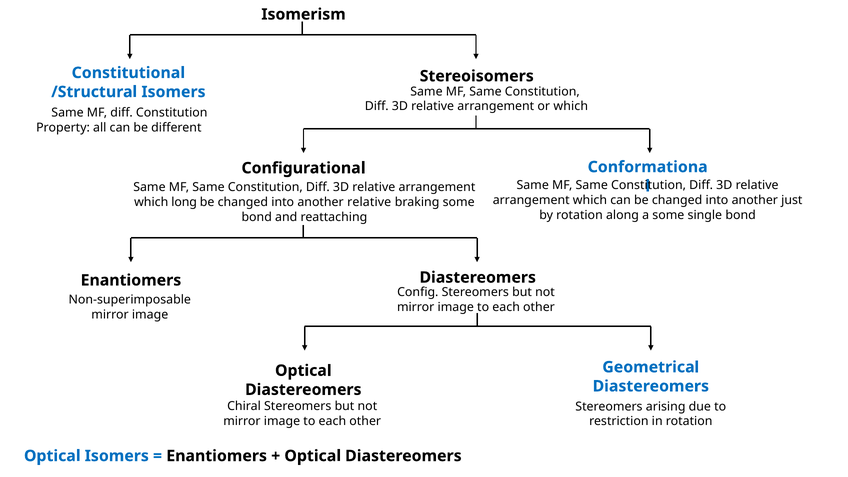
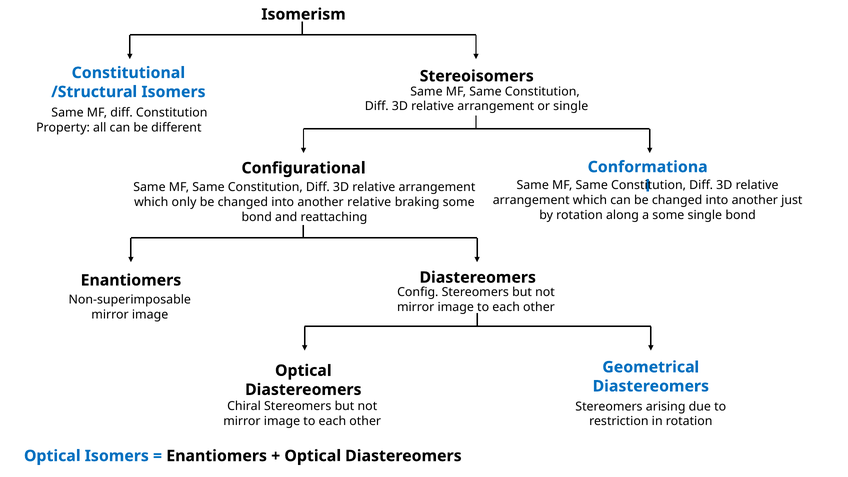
or which: which -> single
long: long -> only
